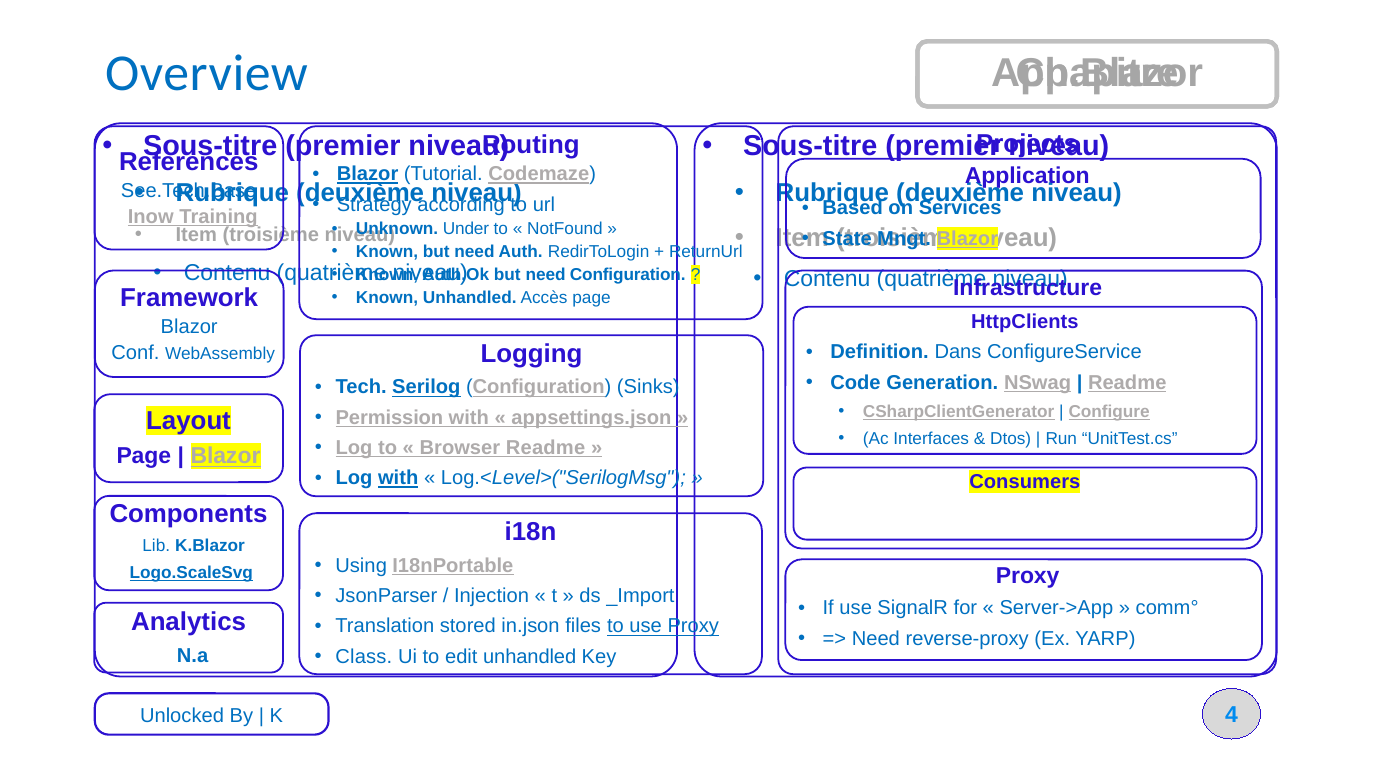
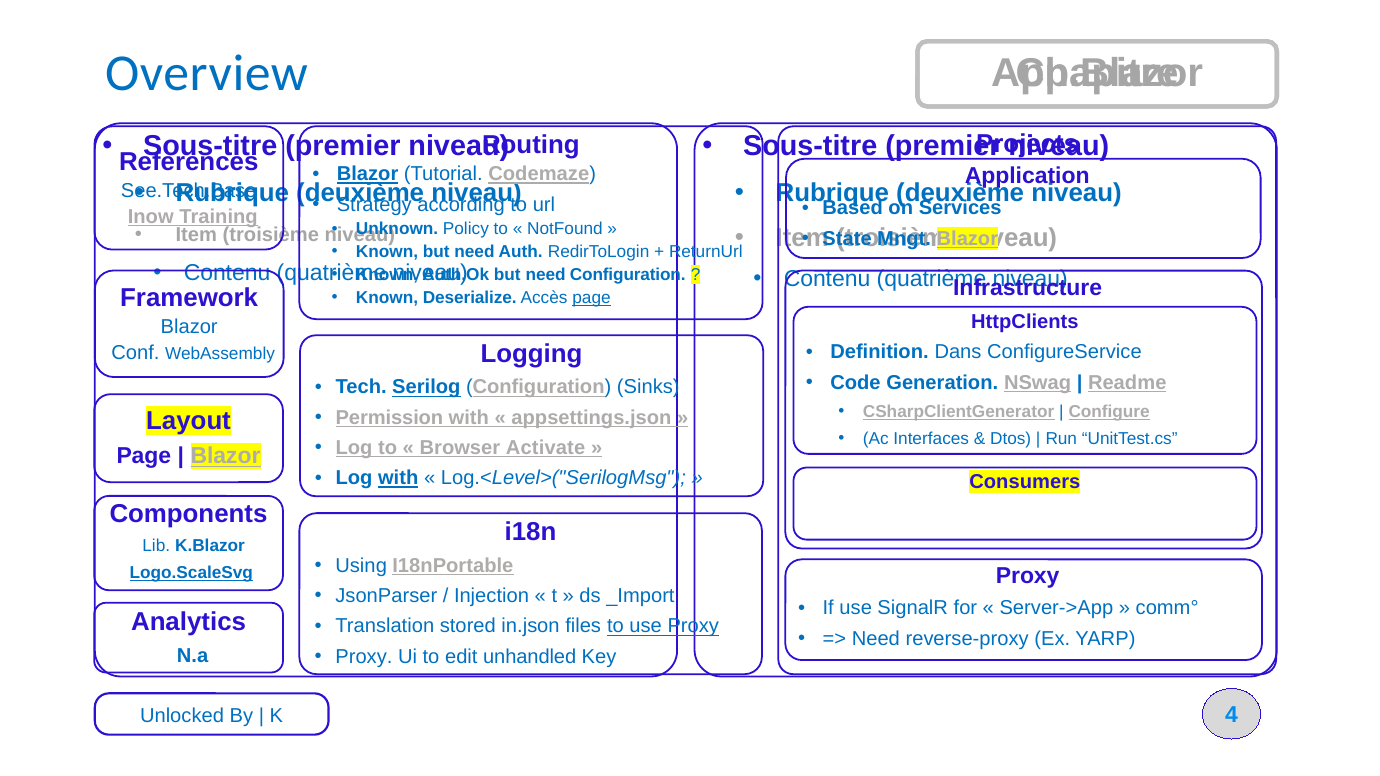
Under: Under -> Policy
Known Unhandled: Unhandled -> Deserialize
page at (592, 298) underline: none -> present
Browser Readme: Readme -> Activate
Class at (364, 657): Class -> Proxy
